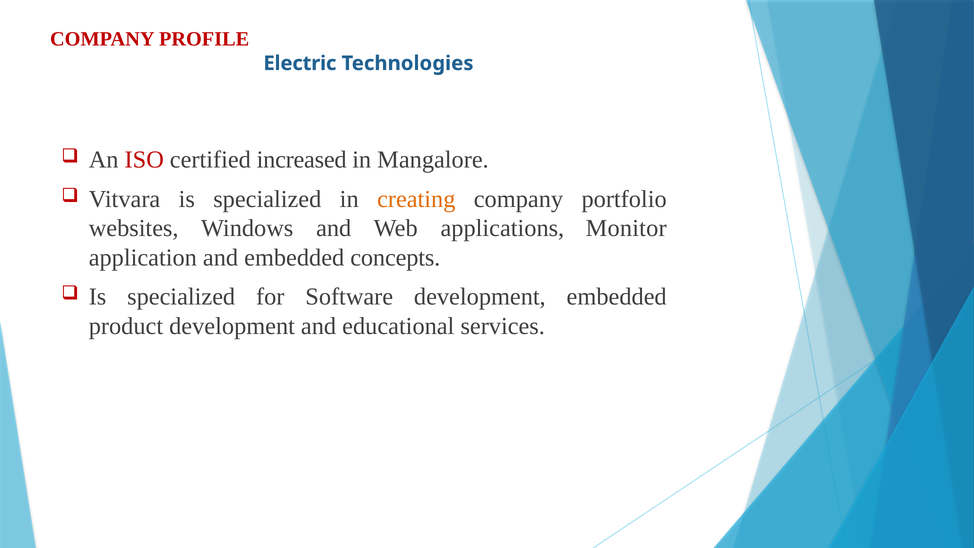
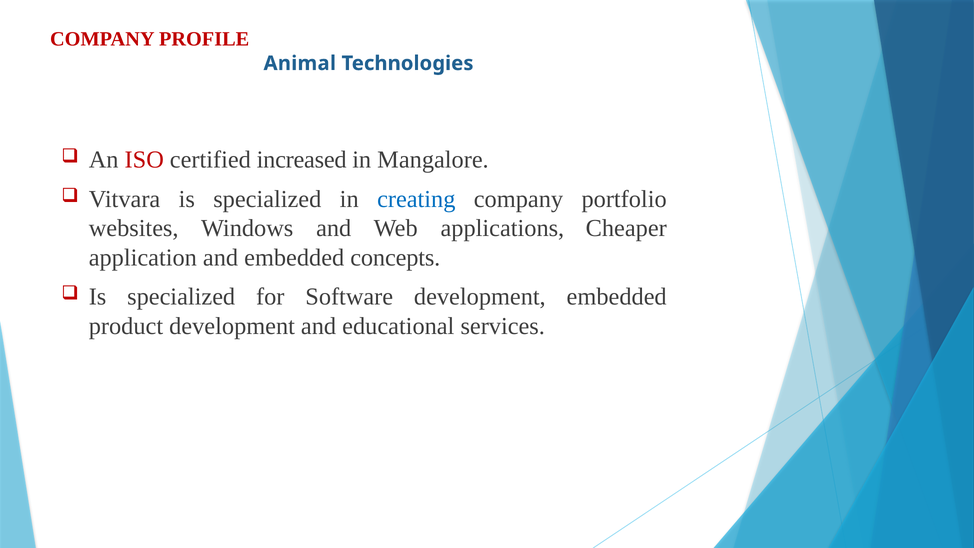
Electric: Electric -> Animal
creating colour: orange -> blue
Monitor: Monitor -> Cheaper
